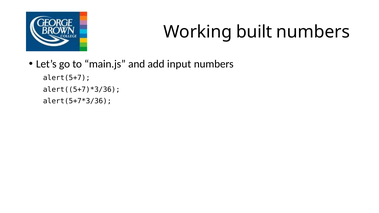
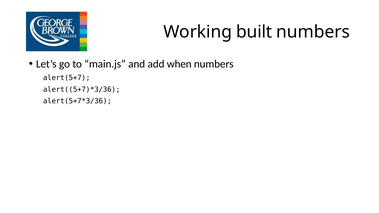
input: input -> when
